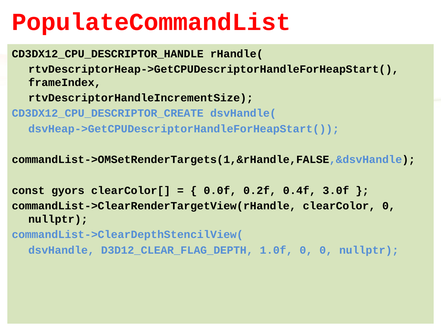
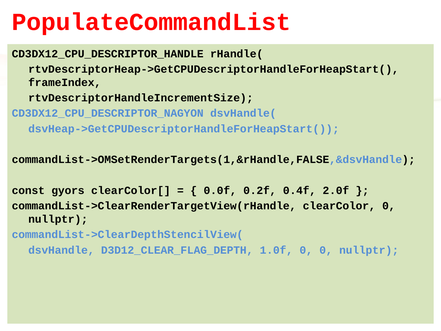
CD3DX12_CPU_DESCRIPTOR_CREATE: CD3DX12_CPU_DESCRIPTOR_CREATE -> CD3DX12_CPU_DESCRIPTOR_NAGYON
3.0f: 3.0f -> 2.0f
